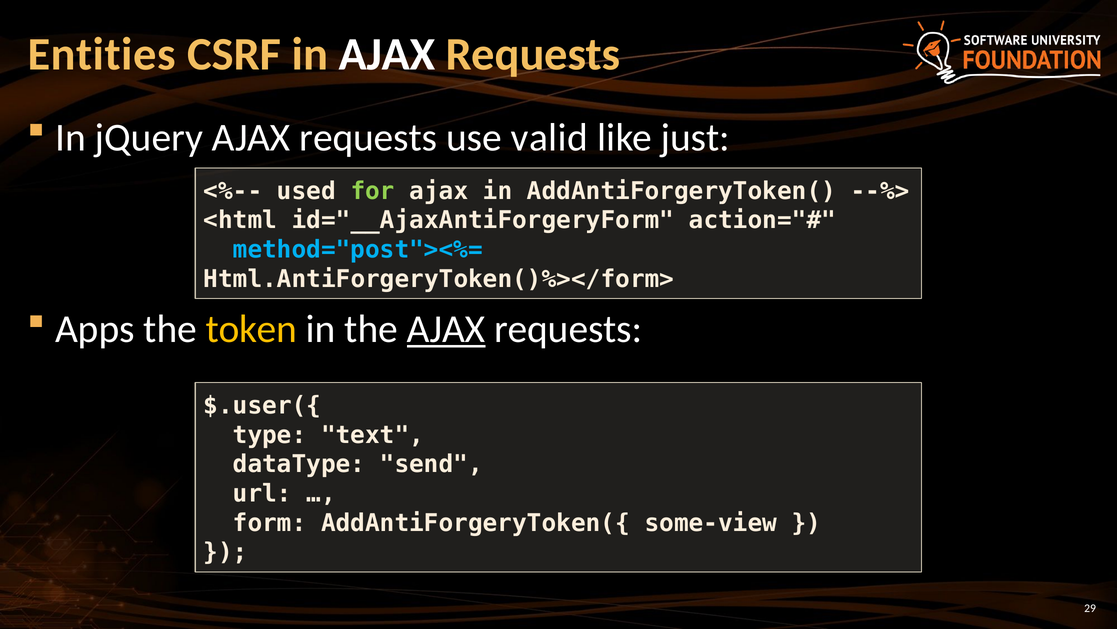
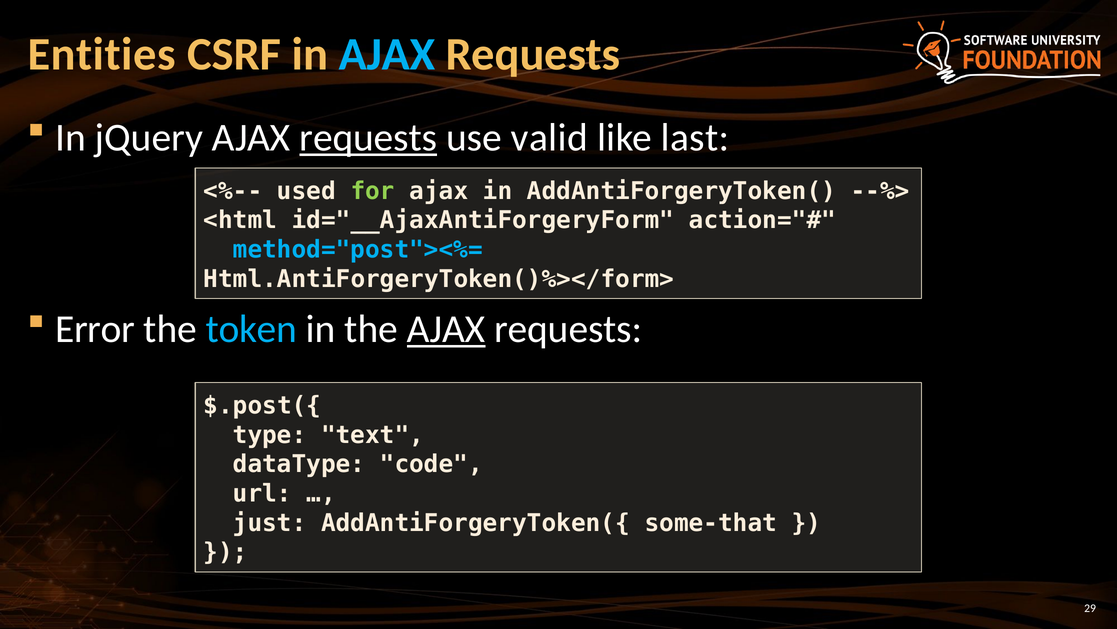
AJAX at (387, 54) colour: white -> light blue
requests at (368, 138) underline: none -> present
just: just -> last
Apps: Apps -> Error
token colour: yellow -> light blue
$.user({: $.user({ -> $.post({
send: send -> code
form: form -> just
some-view: some-view -> some-that
